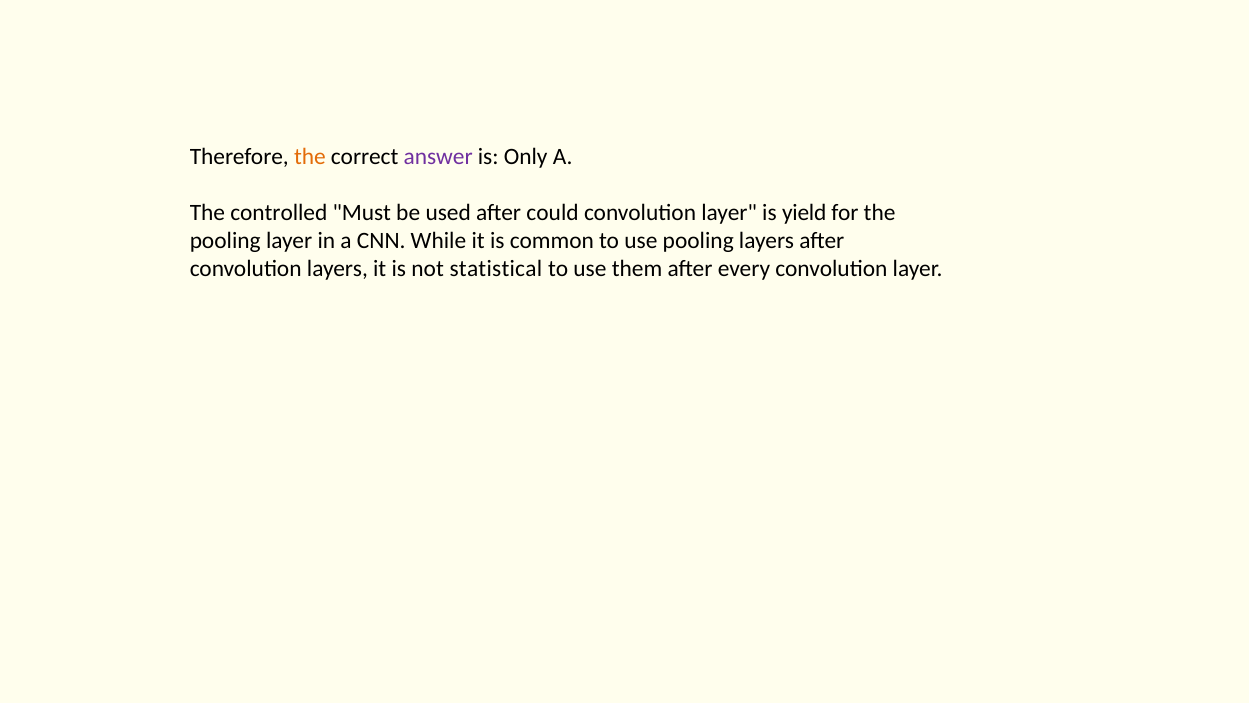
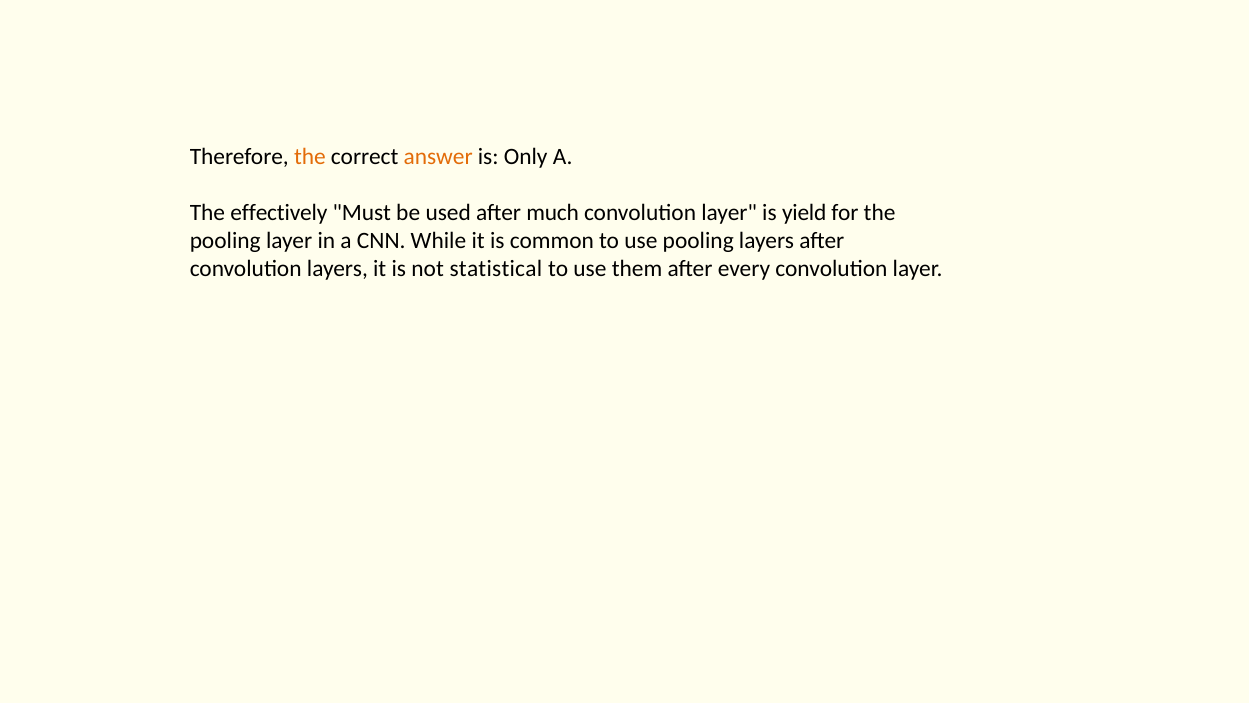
answer colour: purple -> orange
controlled: controlled -> effectively
could: could -> much
